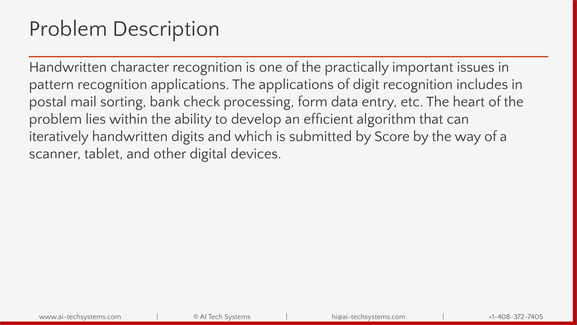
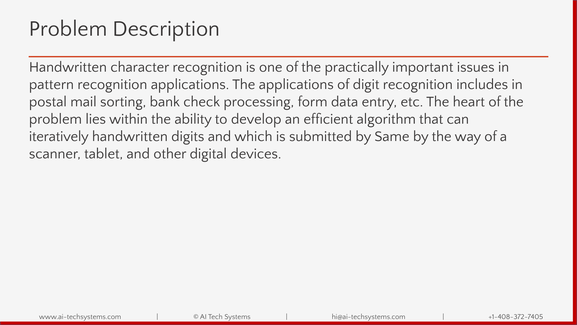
Score: Score -> Same
